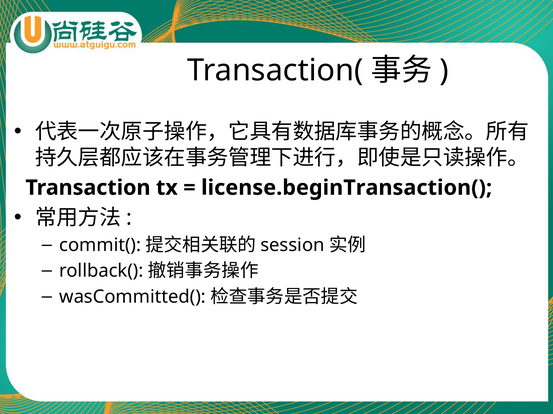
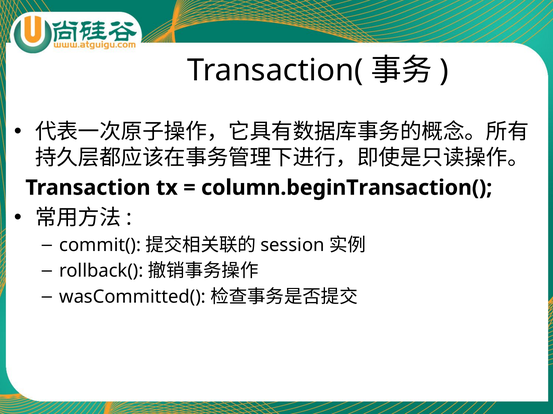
license.beginTransaction(: license.beginTransaction( -> column.beginTransaction(
